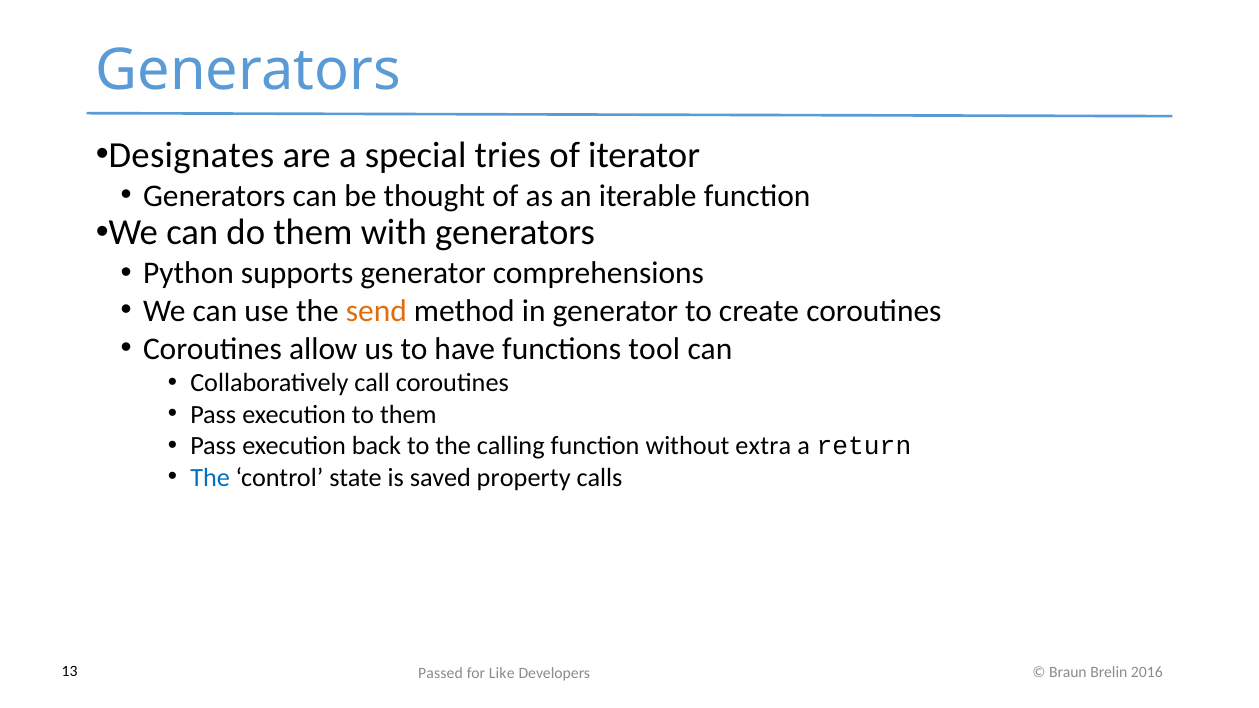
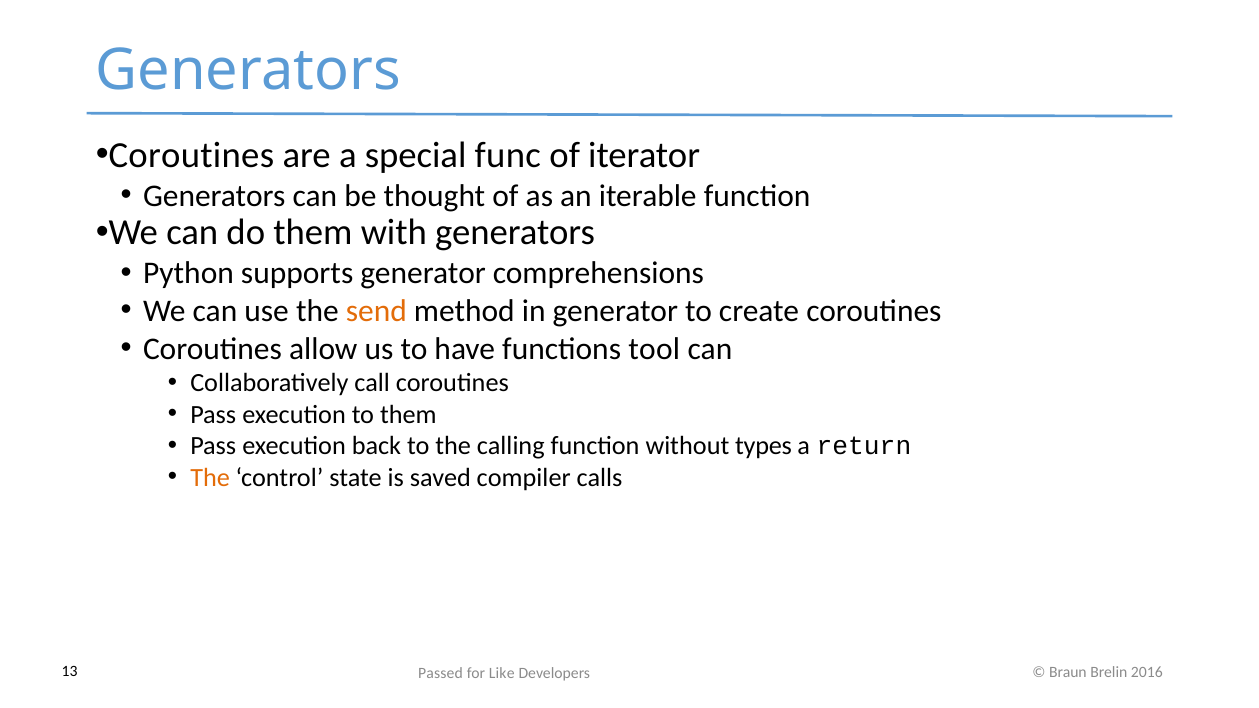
Designates at (191, 155): Designates -> Coroutines
tries: tries -> func
extra: extra -> types
The at (210, 478) colour: blue -> orange
property: property -> compiler
